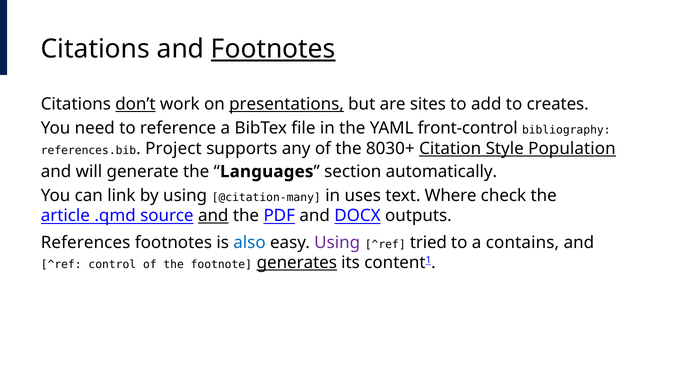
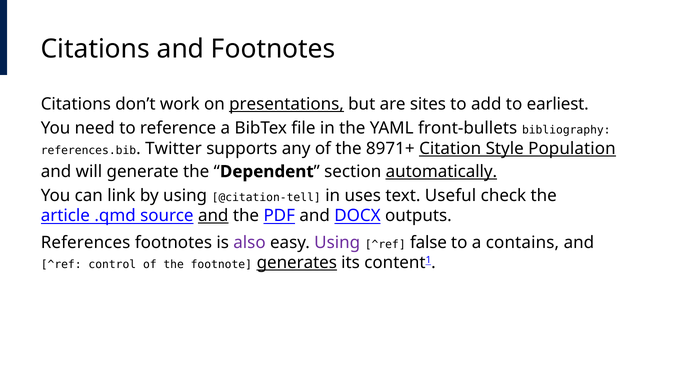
Footnotes at (273, 49) underline: present -> none
don’t underline: present -> none
creates: creates -> earliest
front-control: front-control -> front-bullets
Project: Project -> Twitter
8030+: 8030+ -> 8971+
Languages: Languages -> Dependent
automatically underline: none -> present
@citation-many: @citation-many -> @citation-tell
Where: Where -> Useful
also colour: blue -> purple
tried: tried -> false
